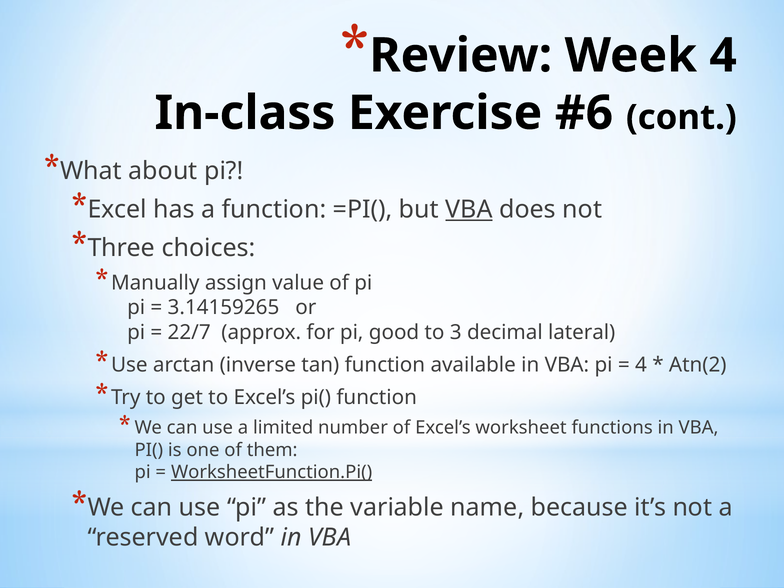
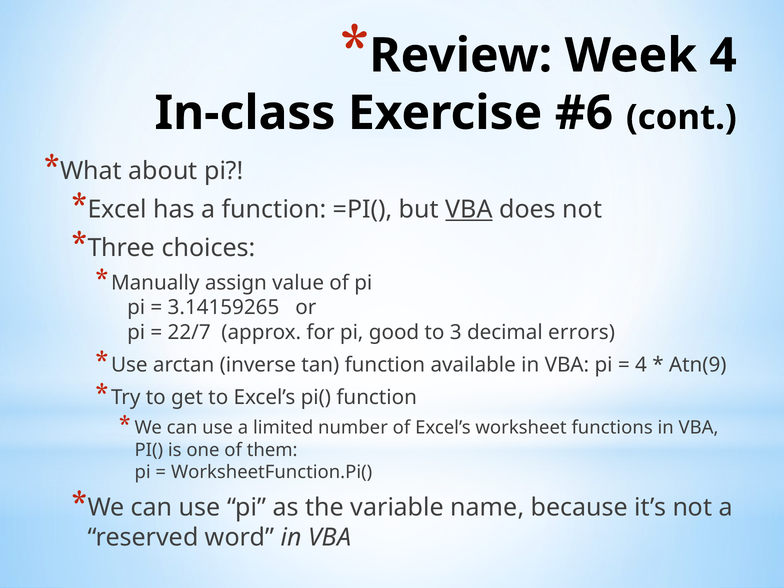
lateral: lateral -> errors
Atn(2: Atn(2 -> Atn(9
WorksheetFunction.Pi( underline: present -> none
